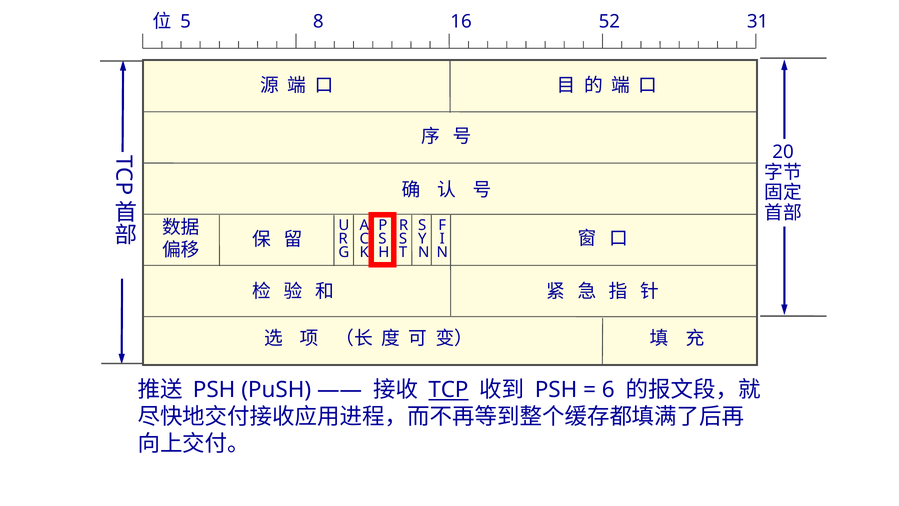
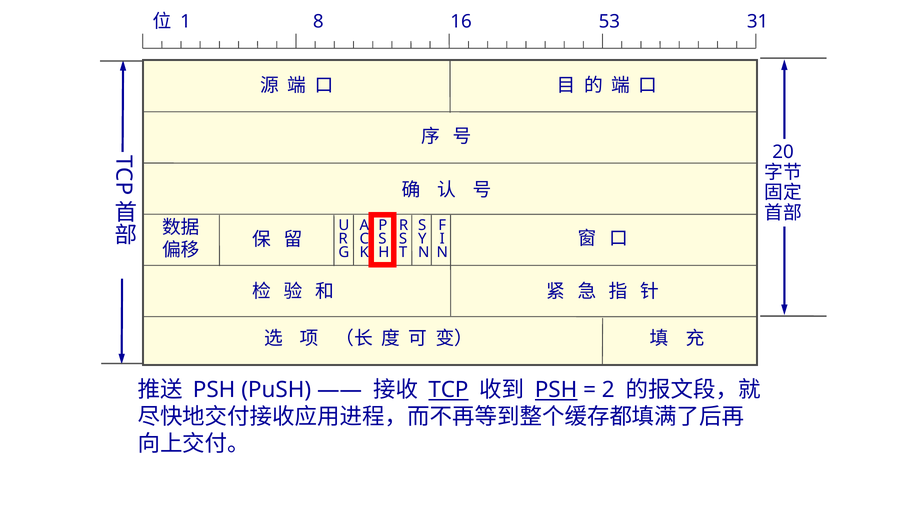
5: 5 -> 1
52: 52 -> 53
PSH at (556, 390) underline: none -> present
6: 6 -> 2
